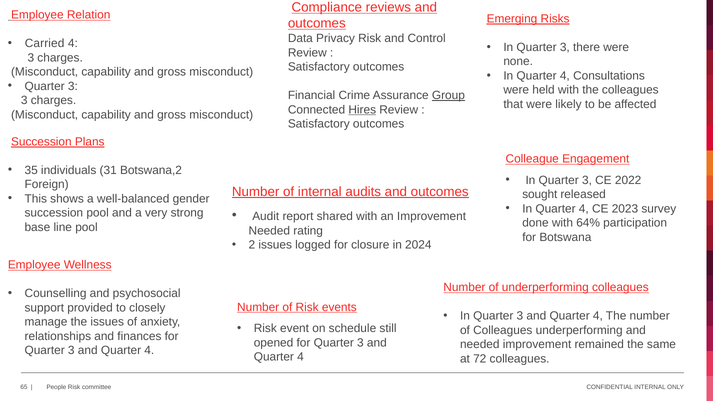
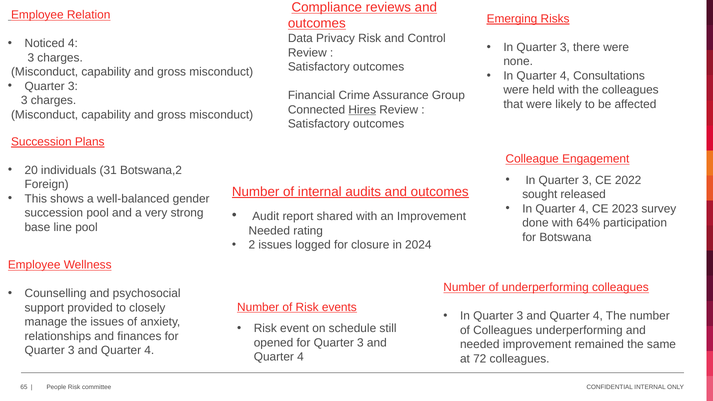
Carried: Carried -> Noticed
Group underline: present -> none
35: 35 -> 20
